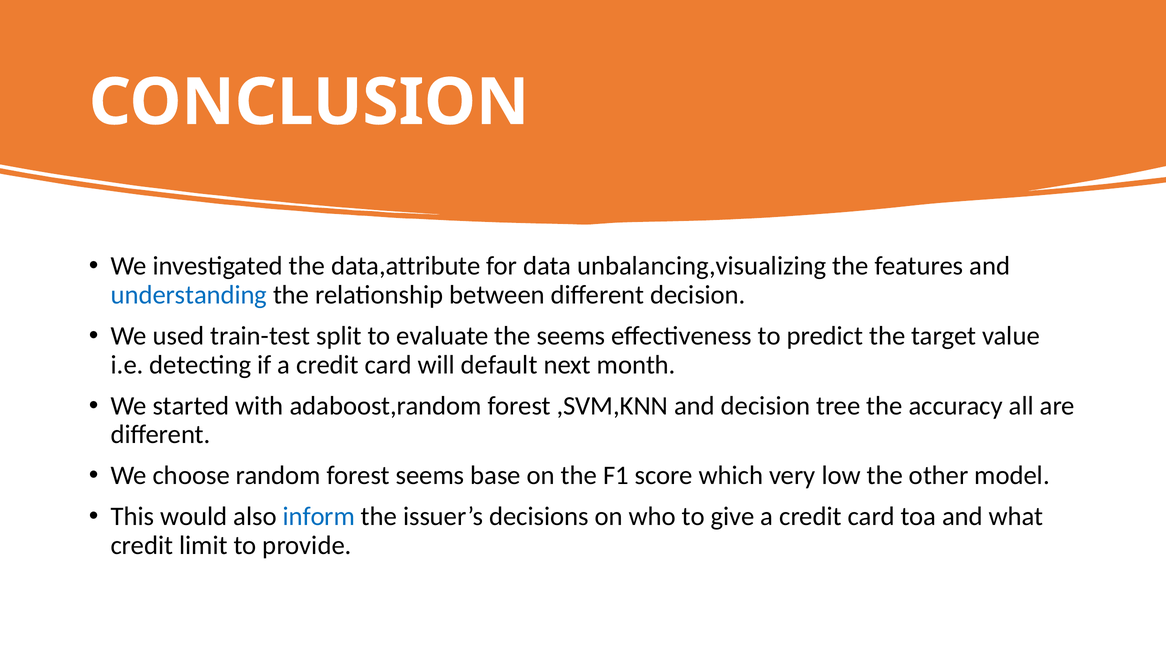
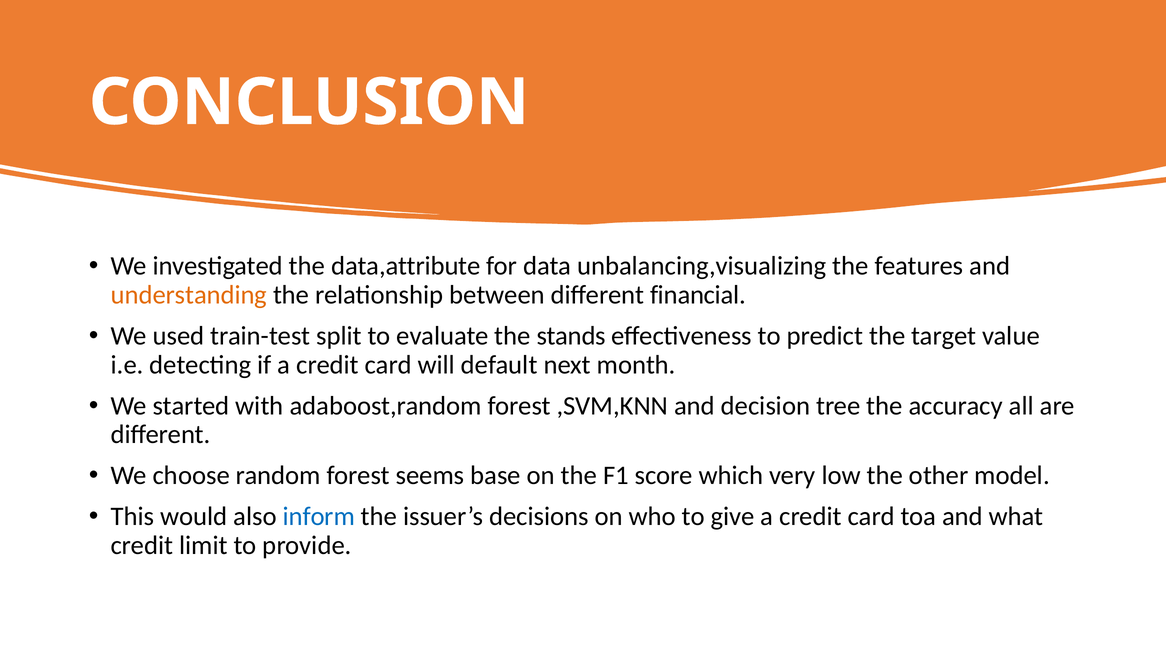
understanding colour: blue -> orange
different decision: decision -> financial
the seems: seems -> stands
